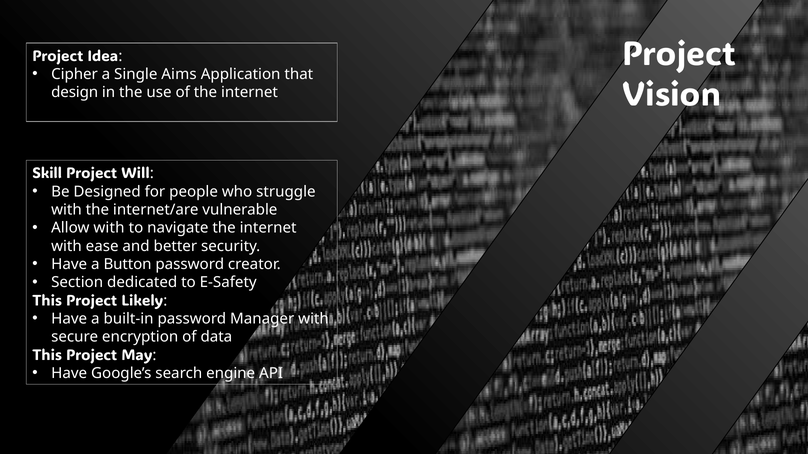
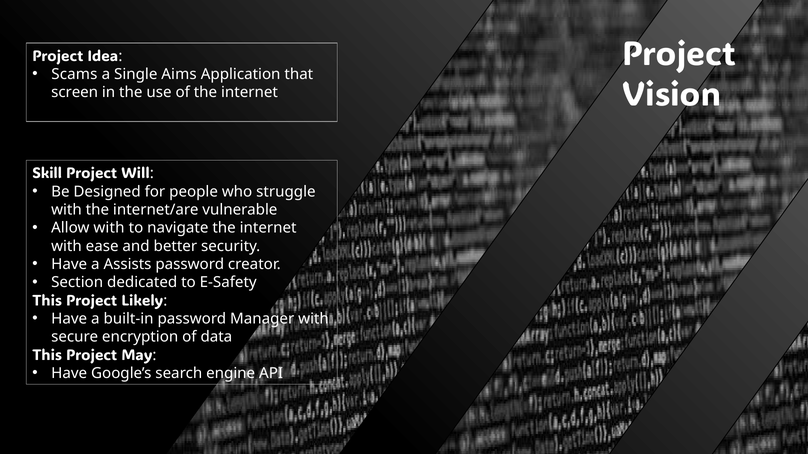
Cipher: Cipher -> Scams
design: design -> screen
Button: Button -> Assists
